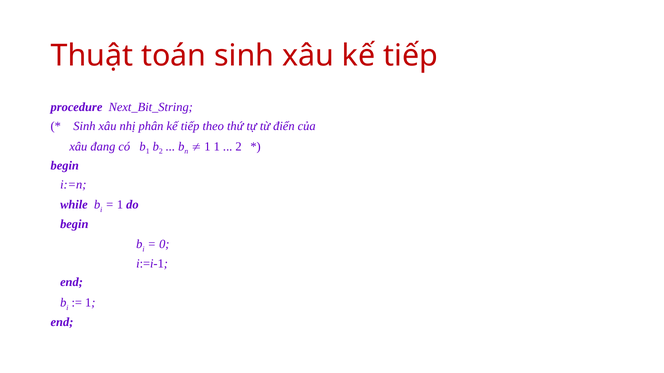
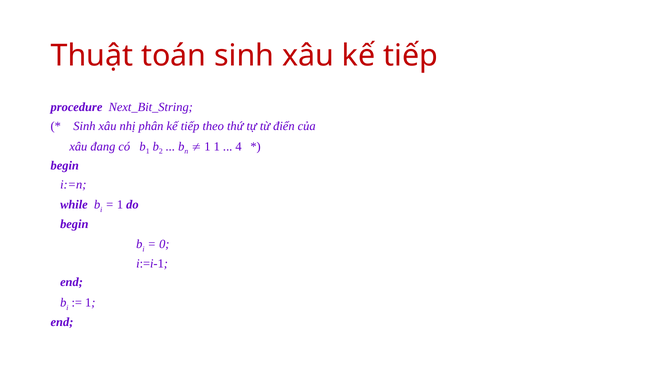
2 at (239, 147): 2 -> 4
